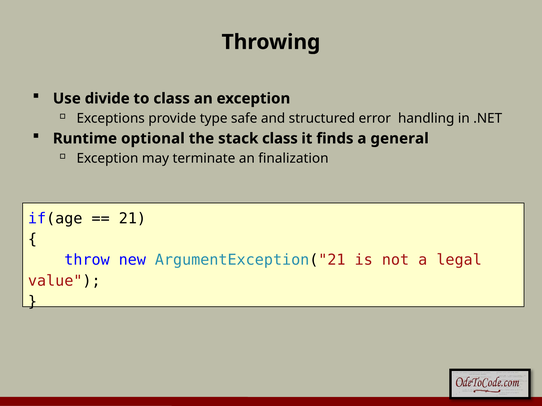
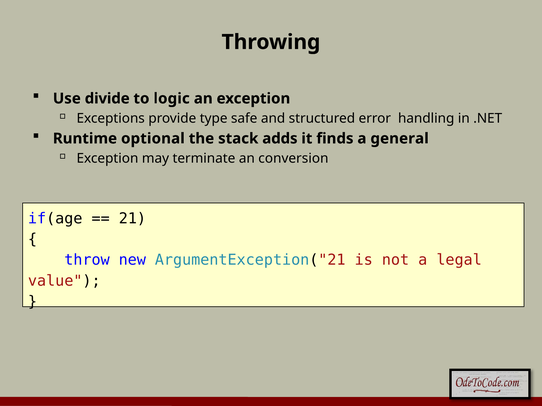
to class: class -> logic
stack class: class -> adds
finalization: finalization -> conversion
